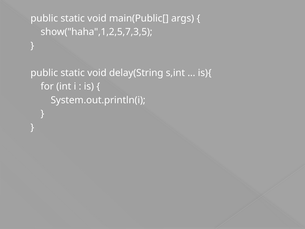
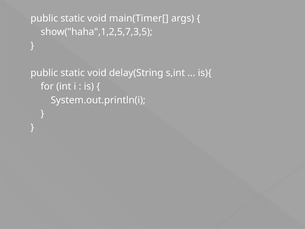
main(Public[: main(Public[ -> main(Timer[
